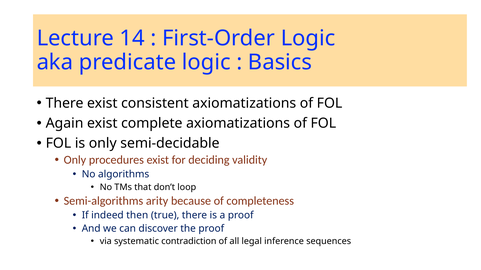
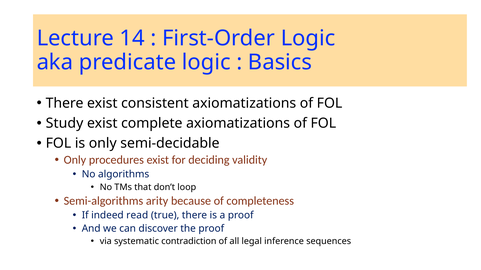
Again: Again -> Study
then: then -> read
